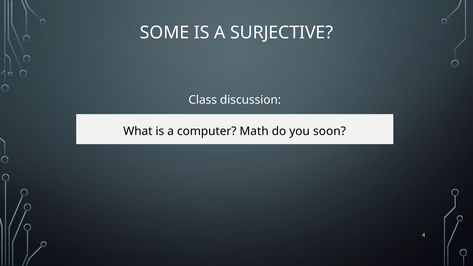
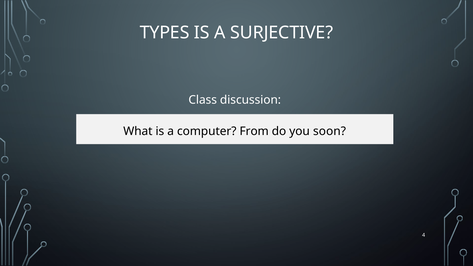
SOME: SOME -> TYPES
Math: Math -> From
